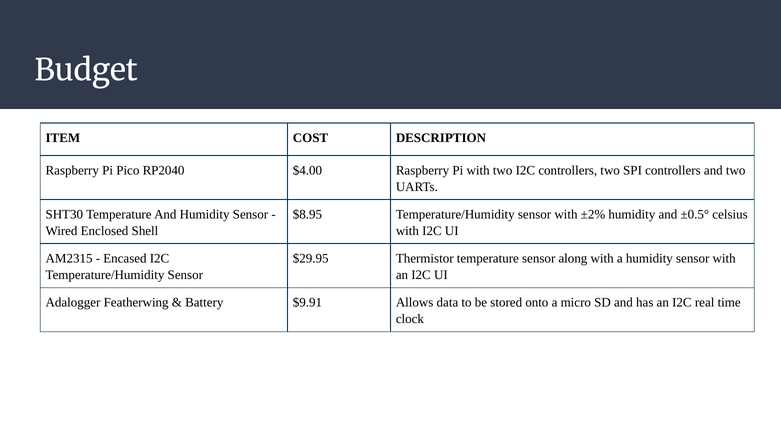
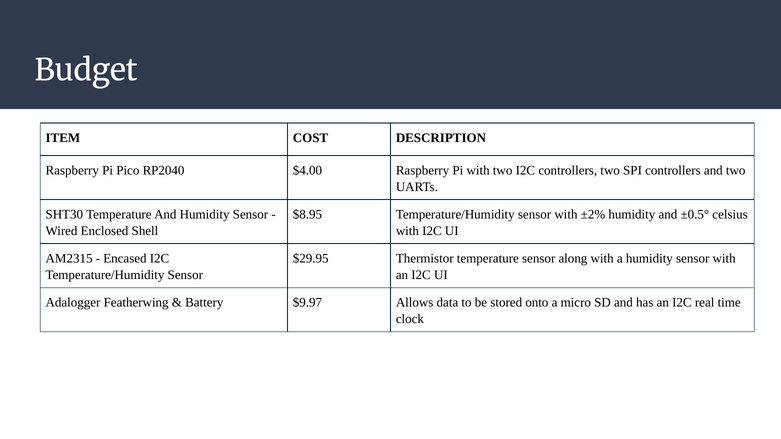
$9.91: $9.91 -> $9.97
